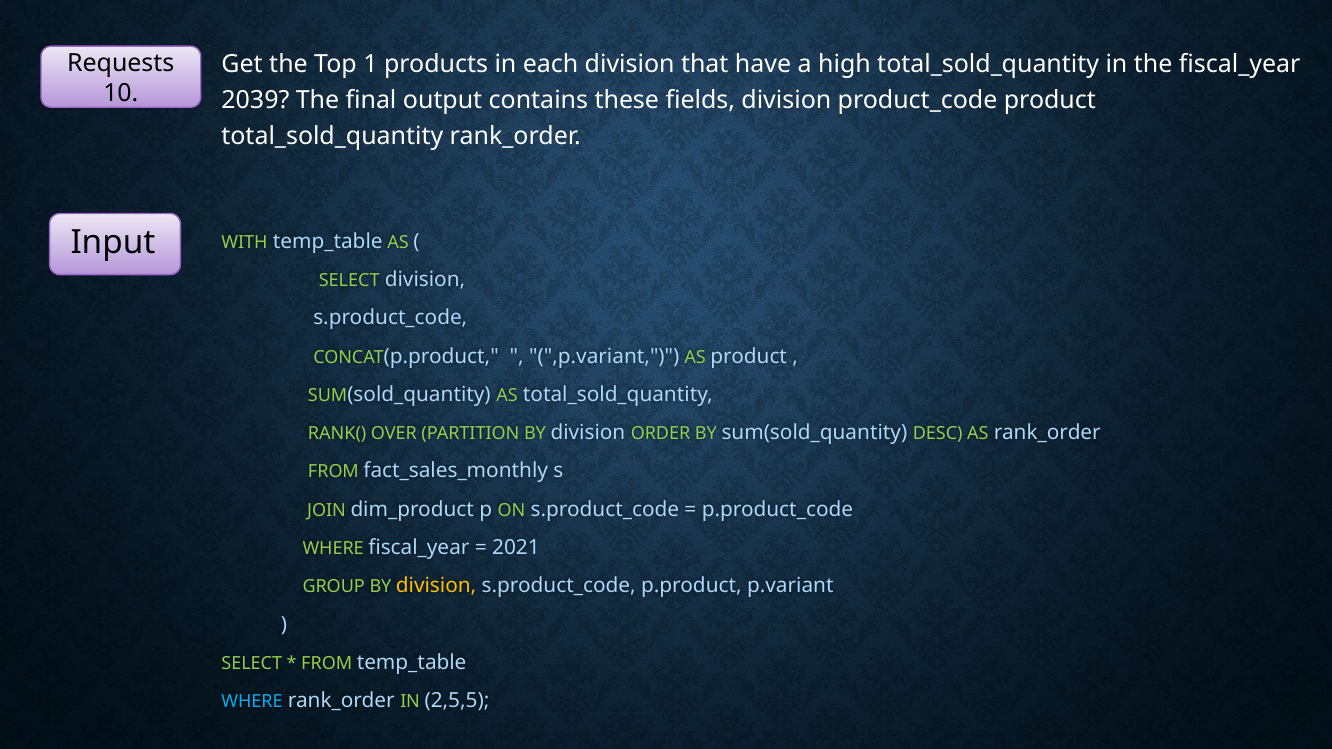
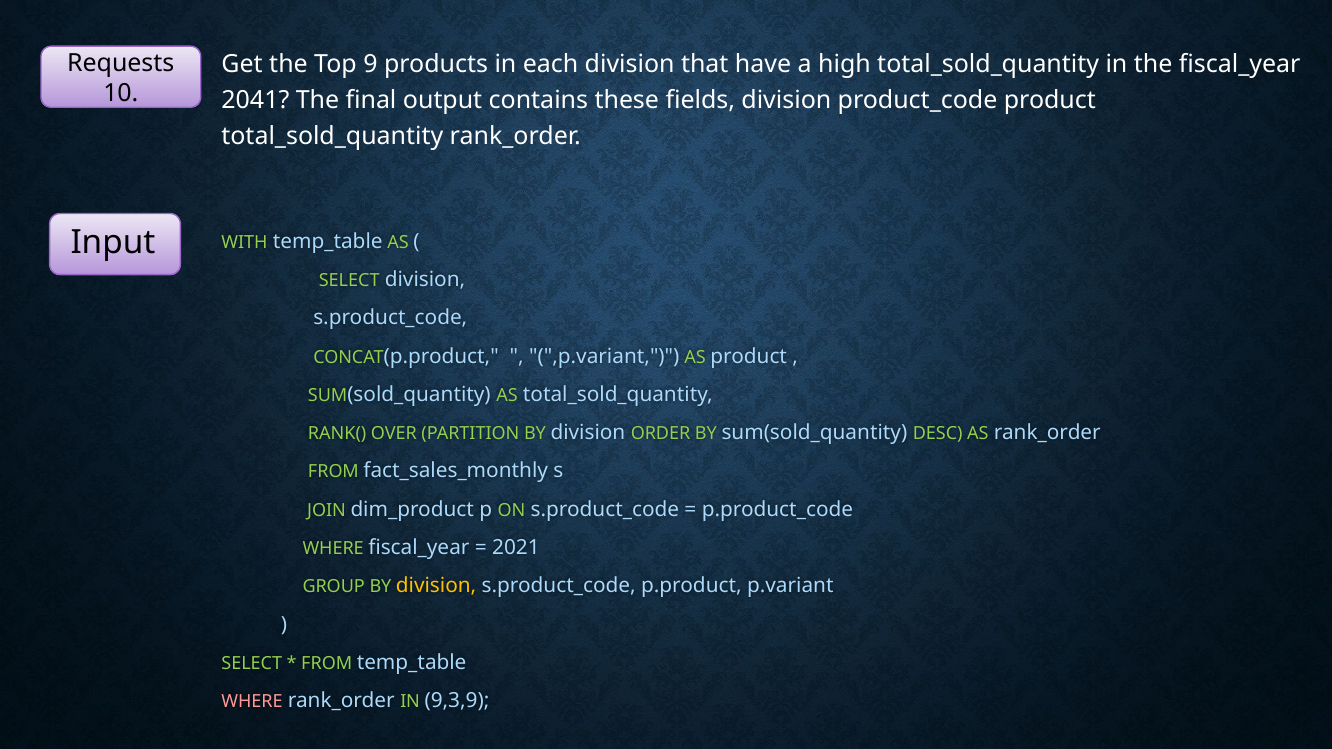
1: 1 -> 9
2039: 2039 -> 2041
WHERE at (252, 702) colour: light blue -> pink
2,5,5: 2,5,5 -> 9,3,9
